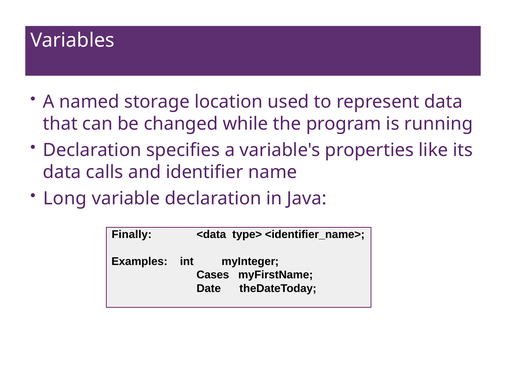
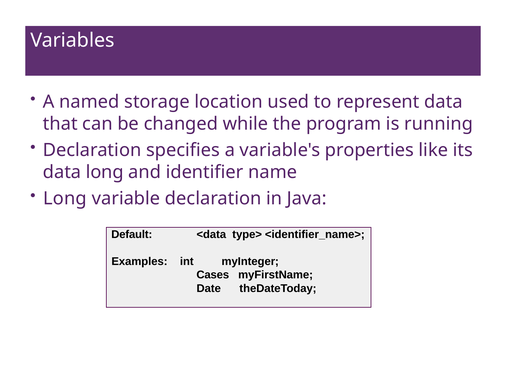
data calls: calls -> long
Finally: Finally -> Default
